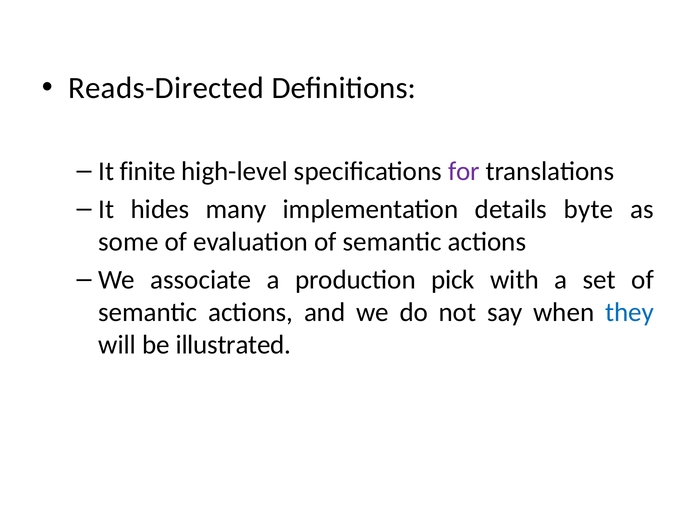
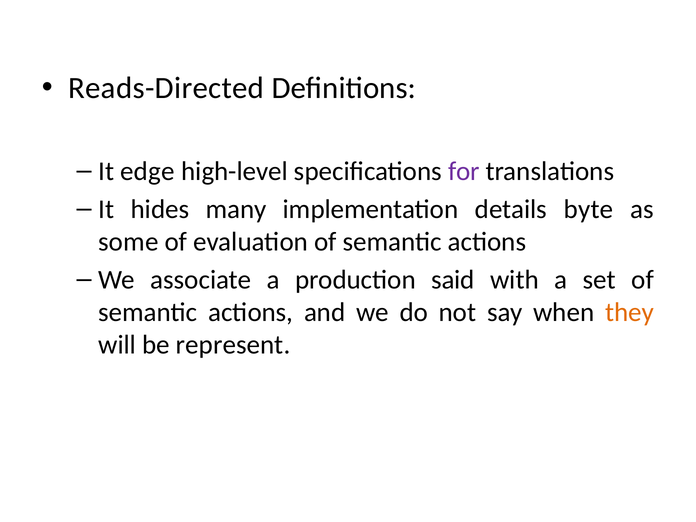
finite: finite -> edge
pick: pick -> said
they colour: blue -> orange
illustrated: illustrated -> represent
